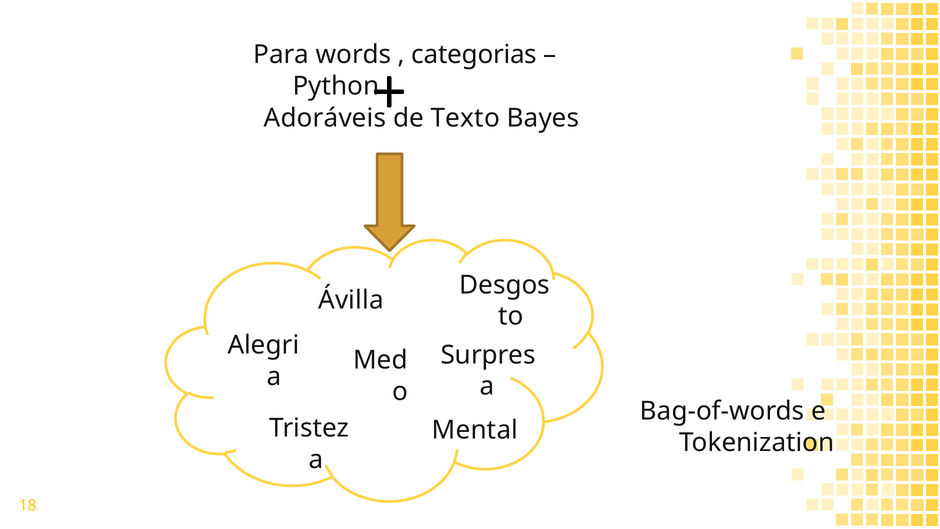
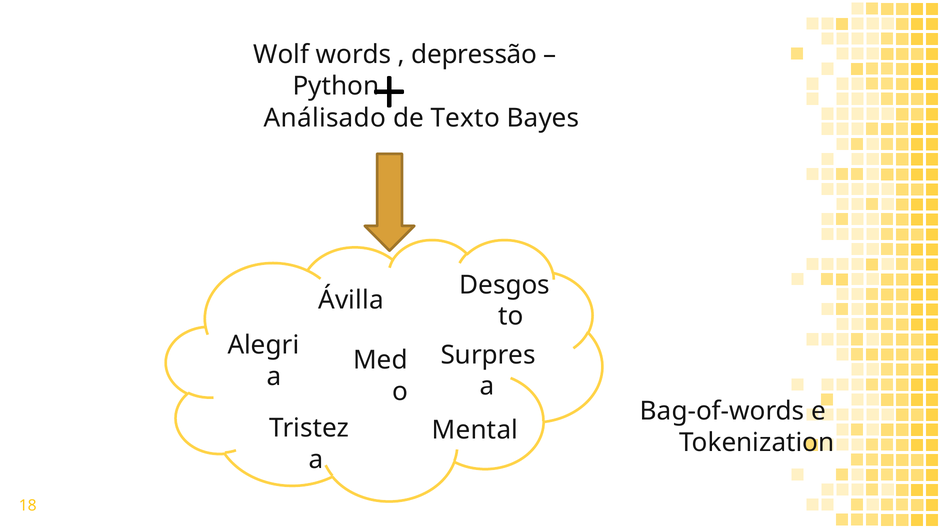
Para: Para -> Wolf
categorias: categorias -> depressão
Adoráveis: Adoráveis -> Análisado
